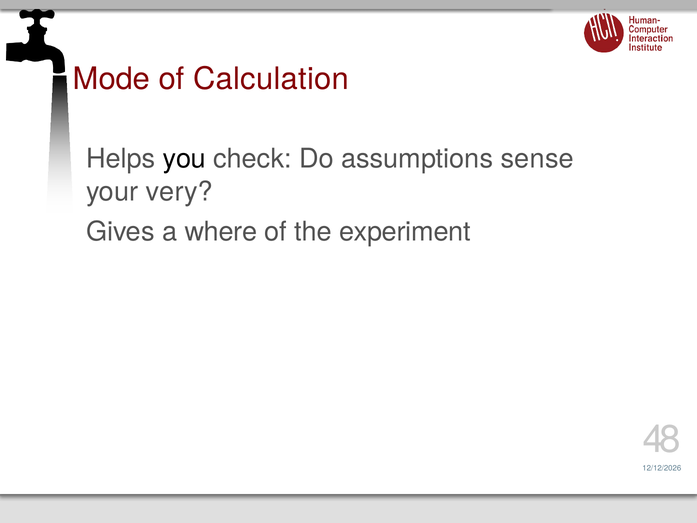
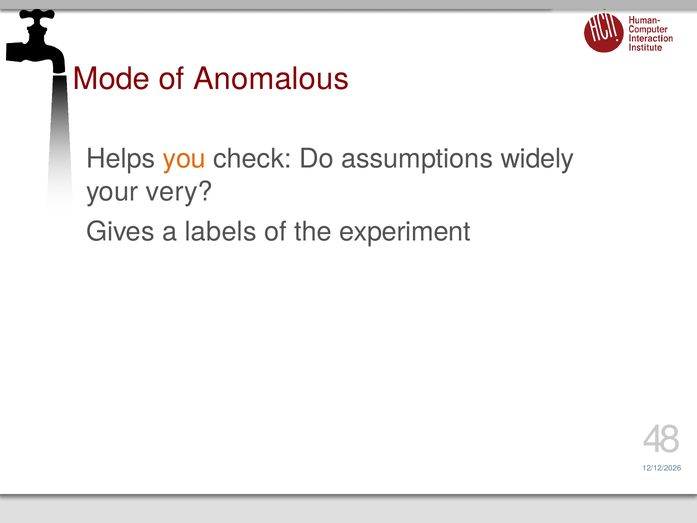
Calculation: Calculation -> Anomalous
you colour: black -> orange
sense: sense -> widely
where: where -> labels
